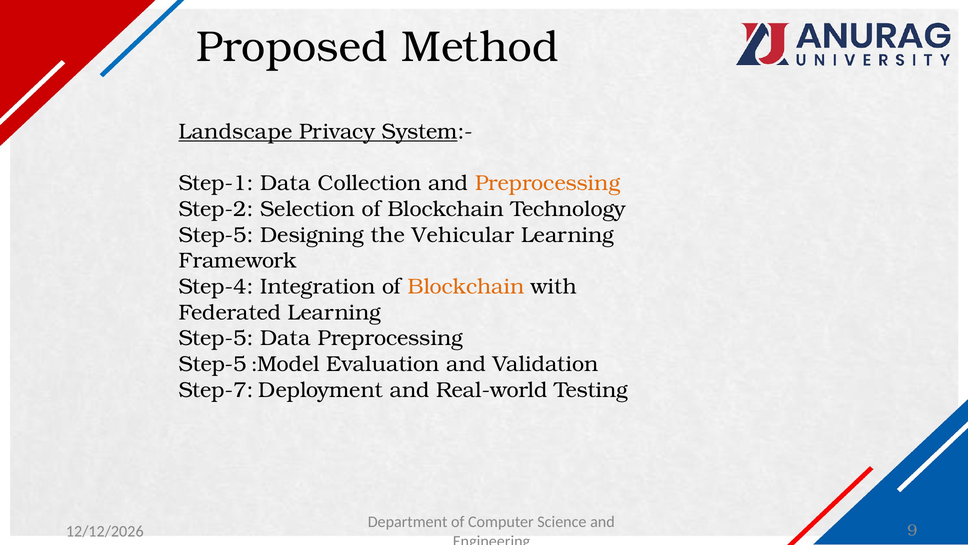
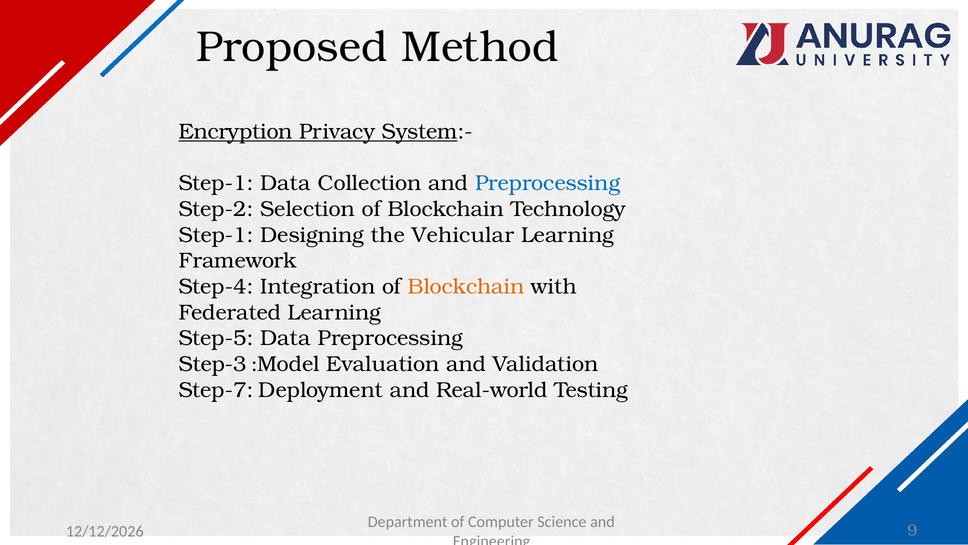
Landscape: Landscape -> Encryption
Preprocessing at (548, 183) colour: orange -> blue
Step-5 at (216, 235): Step-5 -> Step-1
Step-5 at (213, 364): Step-5 -> Step-3
